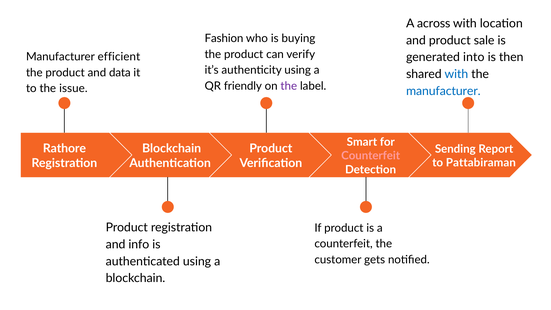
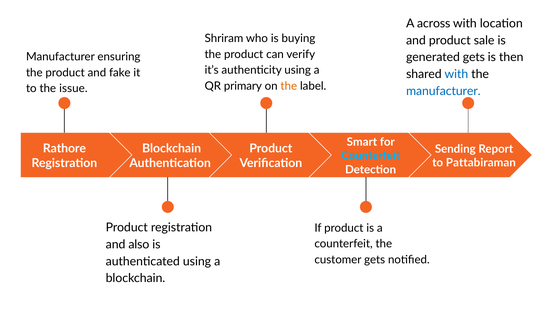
Fashion: Fashion -> Shriram
efficient: efficient -> ensuring
generated into: into -> gets
data: data -> fake
friendly: friendly -> primary
the at (289, 86) colour: purple -> orange
Counterfeit at (371, 156) colour: pink -> light blue
info: info -> also
